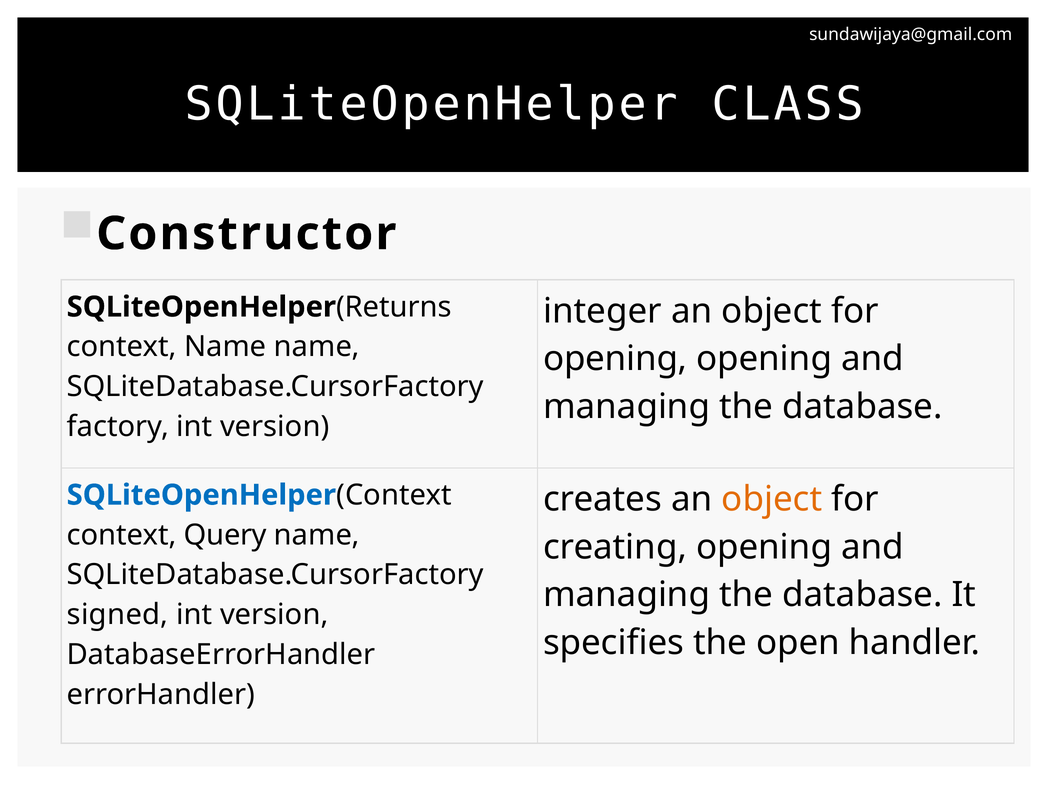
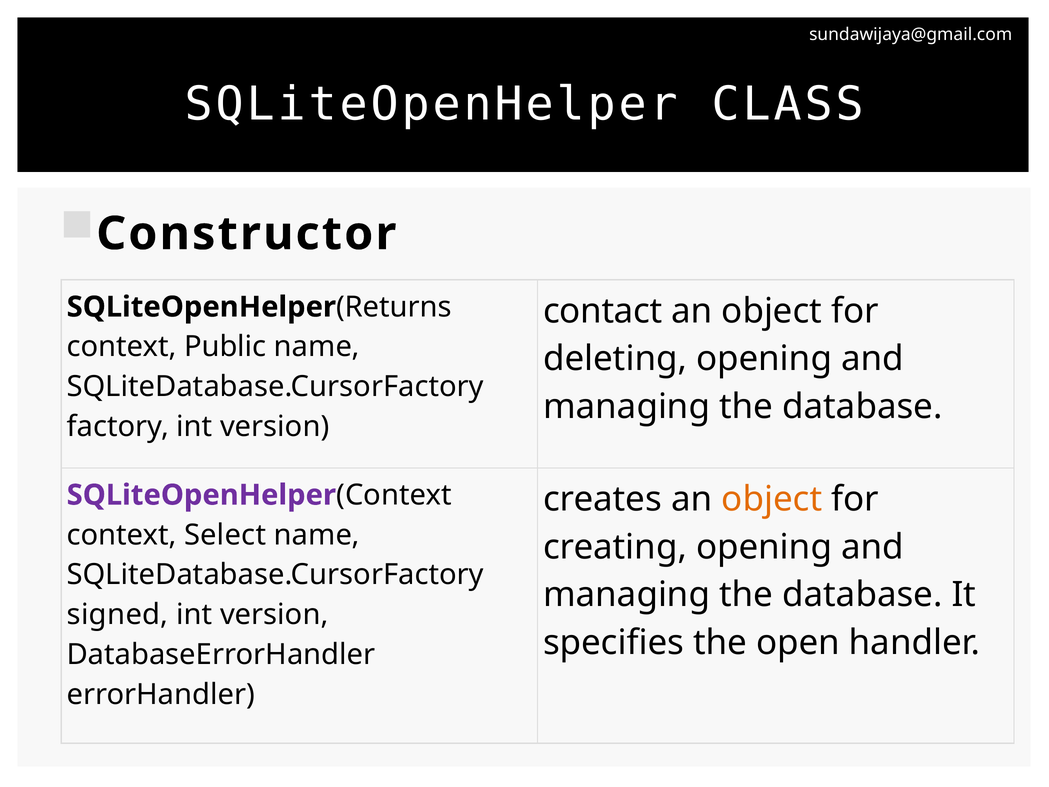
integer: integer -> contact
context Name: Name -> Public
opening at (615, 359): opening -> deleting
SQLiteOpenHelper at (201, 495) colour: blue -> purple
Query: Query -> Select
